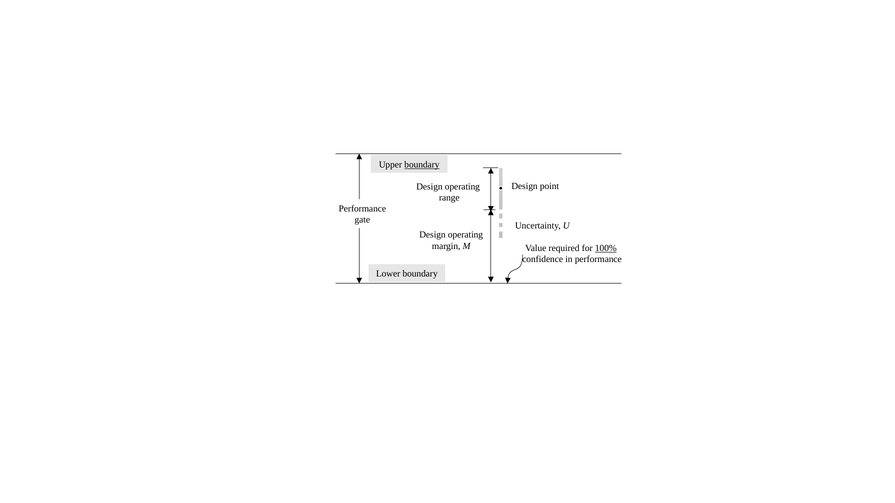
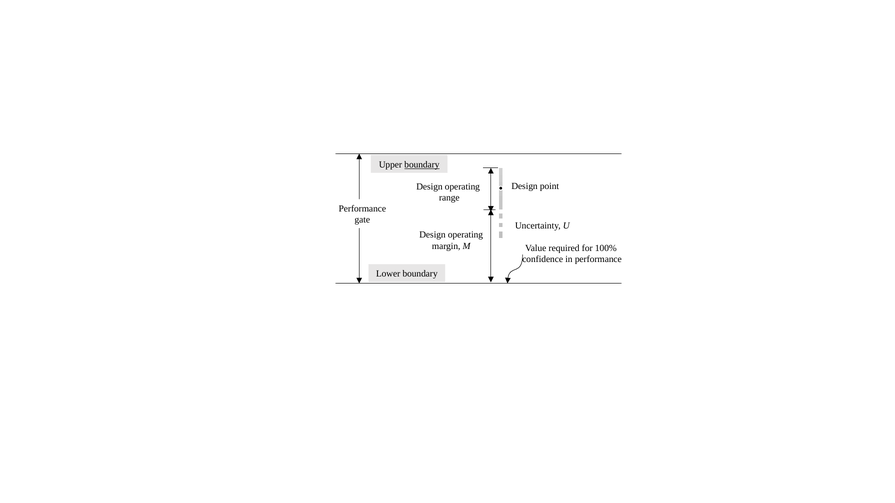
100% underline: present -> none
